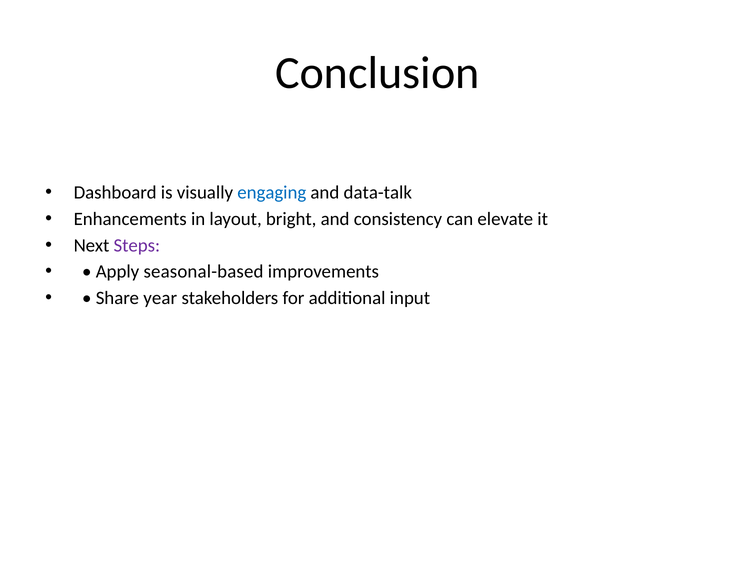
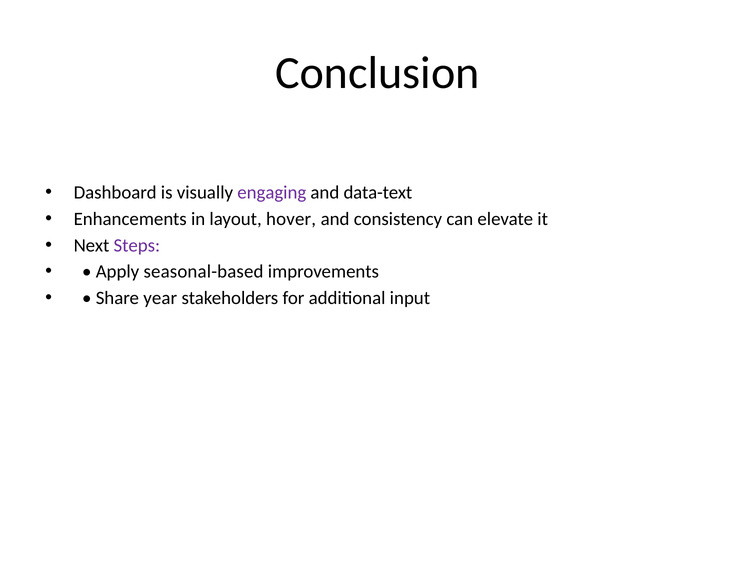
engaging colour: blue -> purple
data-talk: data-talk -> data-text
bright: bright -> hover
